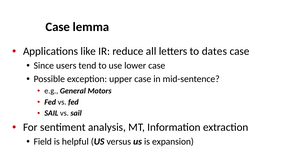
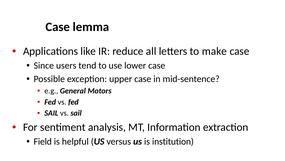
dates: dates -> make
expansion: expansion -> institution
